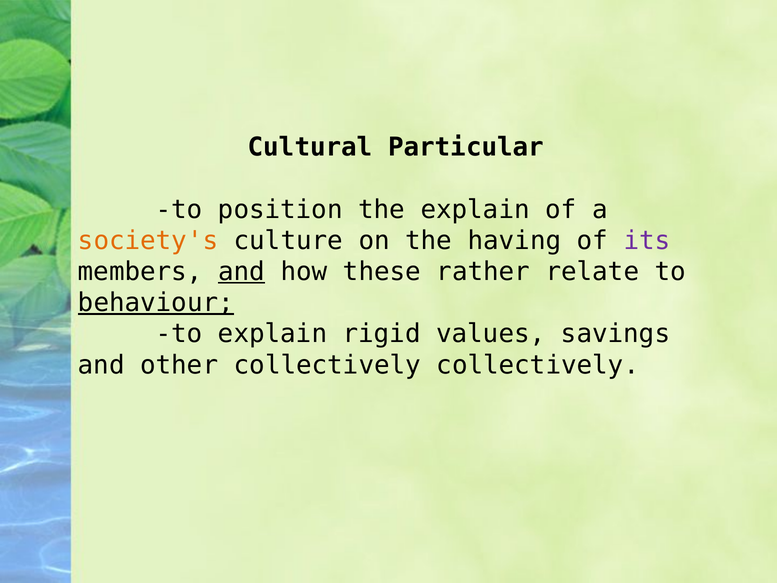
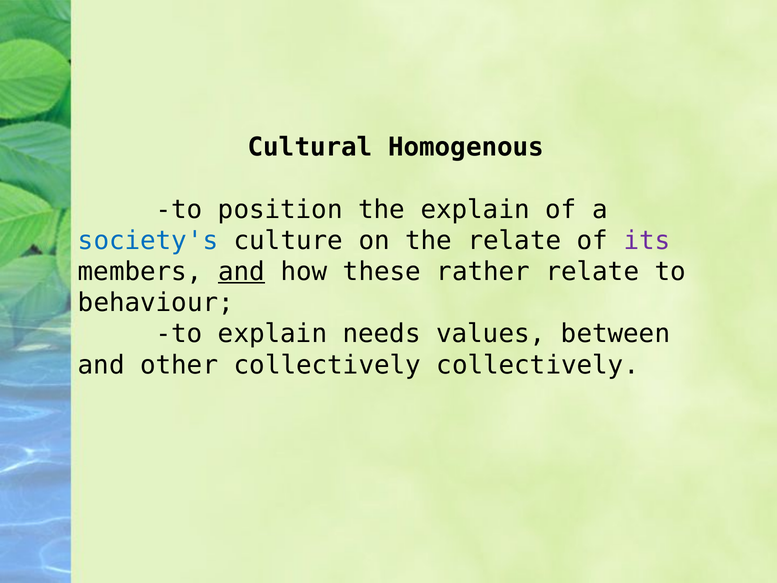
Particular: Particular -> Homogenous
society's colour: orange -> blue
the having: having -> relate
behaviour underline: present -> none
rigid: rigid -> needs
savings: savings -> between
